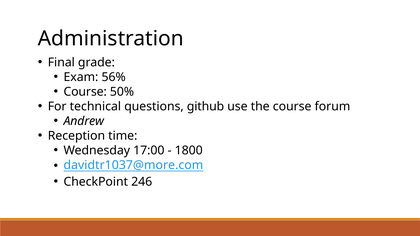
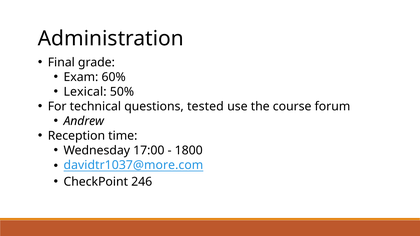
56%: 56% -> 60%
Course at (85, 92): Course -> Lexical
github: github -> tested
